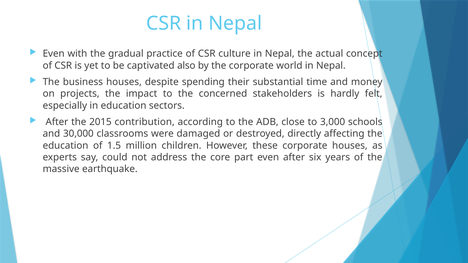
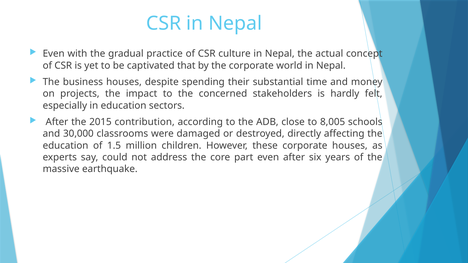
also: also -> that
3,000: 3,000 -> 8,005
